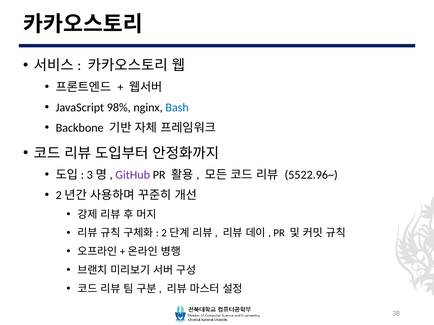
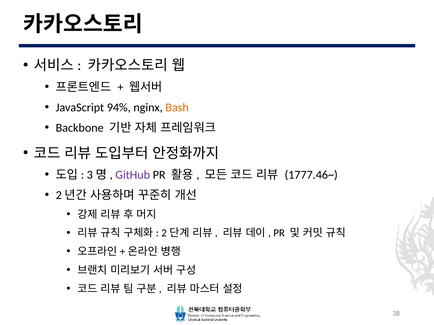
98%: 98% -> 94%
Bash colour: blue -> orange
5522.96~: 5522.96~ -> 1777.46~
